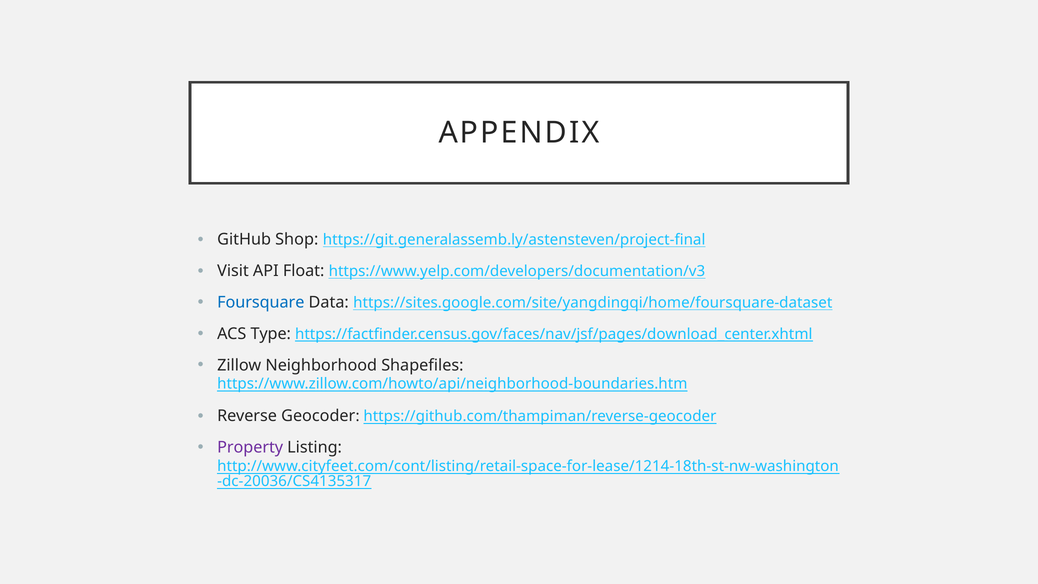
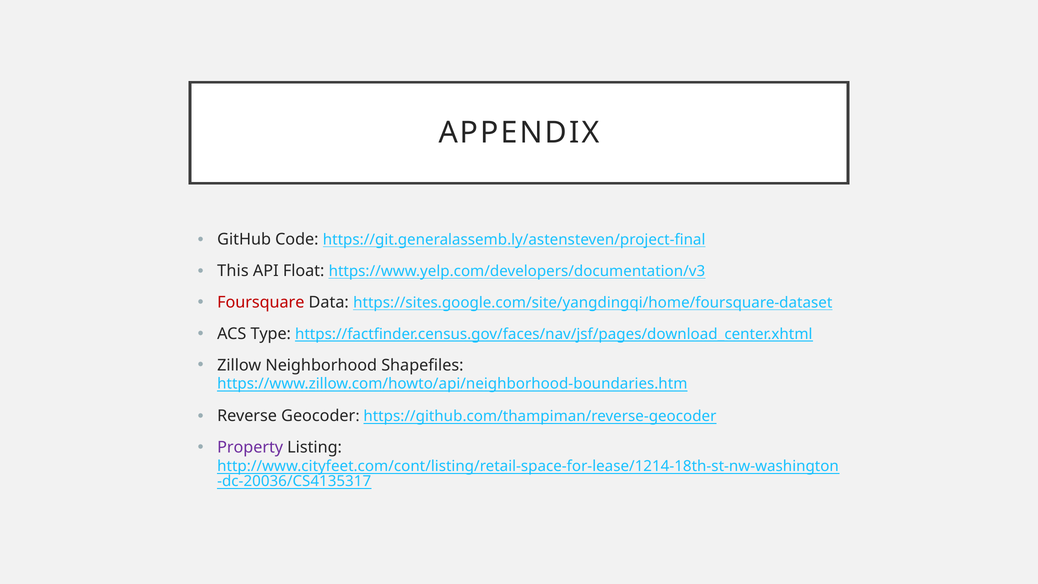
Shop: Shop -> Code
Visit: Visit -> This
Foursquare colour: blue -> red
